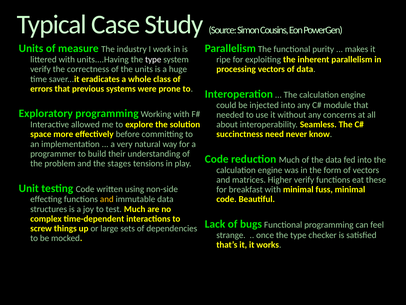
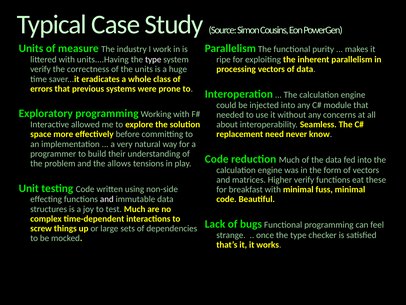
succinctness: succinctness -> replacement
stages: stages -> allows
and at (107, 199) colour: yellow -> white
